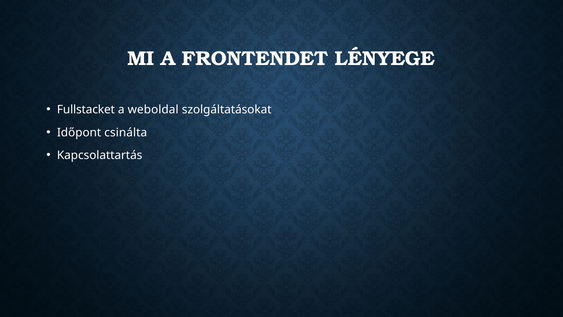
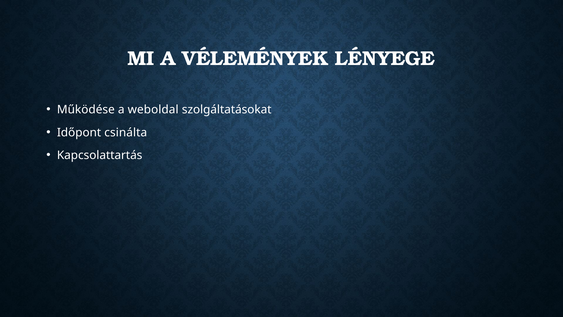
FRONTENDET: FRONTENDET -> VÉLEMÉNYEK
Fullstacket: Fullstacket -> Működése
